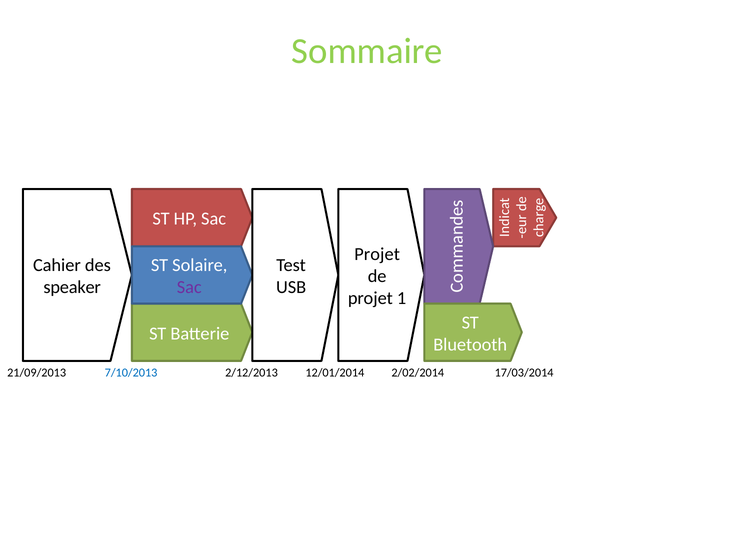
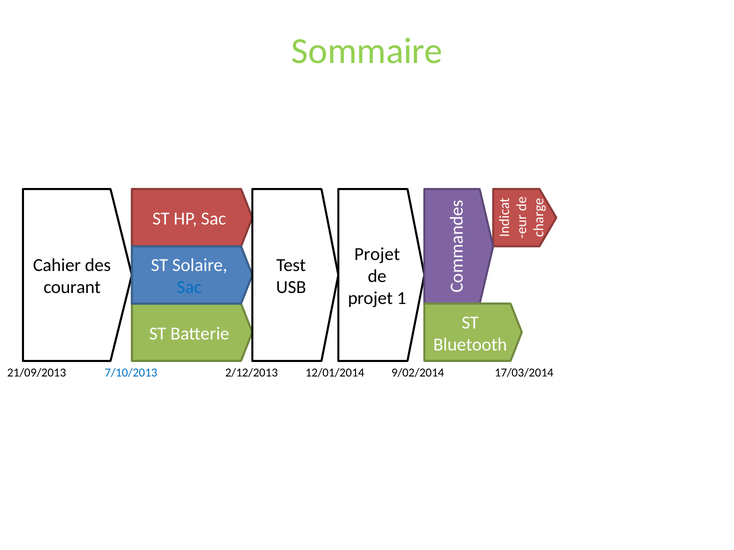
speaker: speaker -> courant
Sac at (189, 288) colour: purple -> blue
2/02/2014: 2/02/2014 -> 9/02/2014
